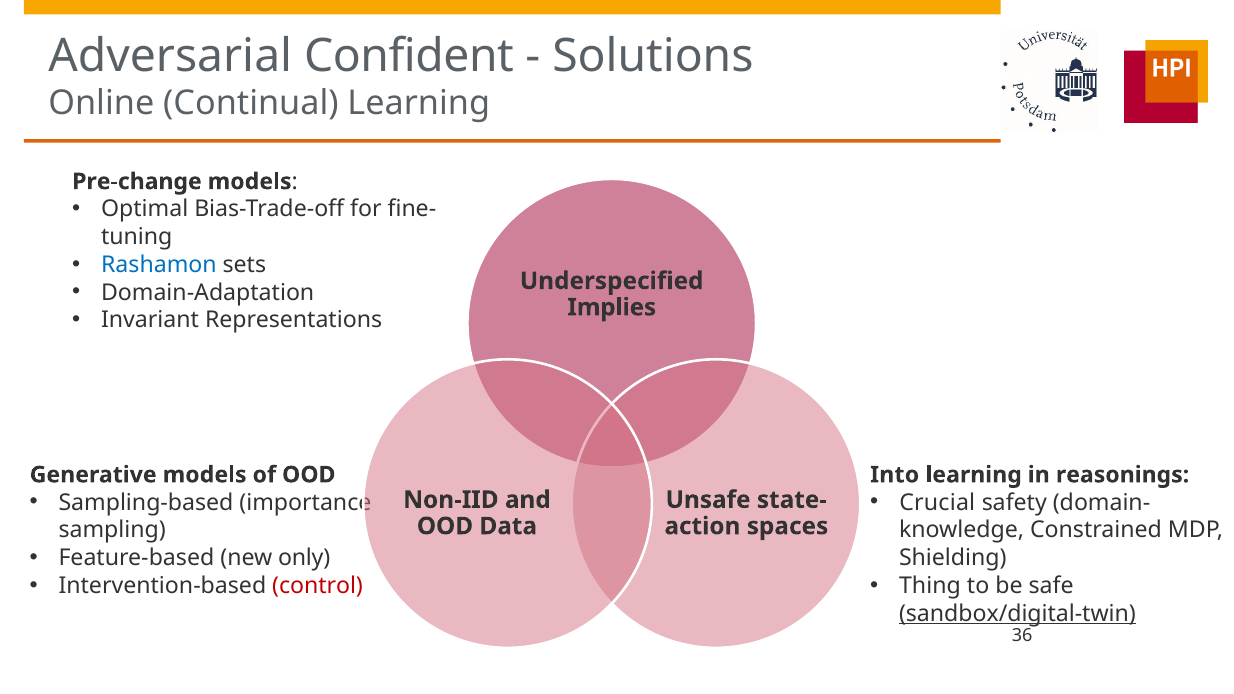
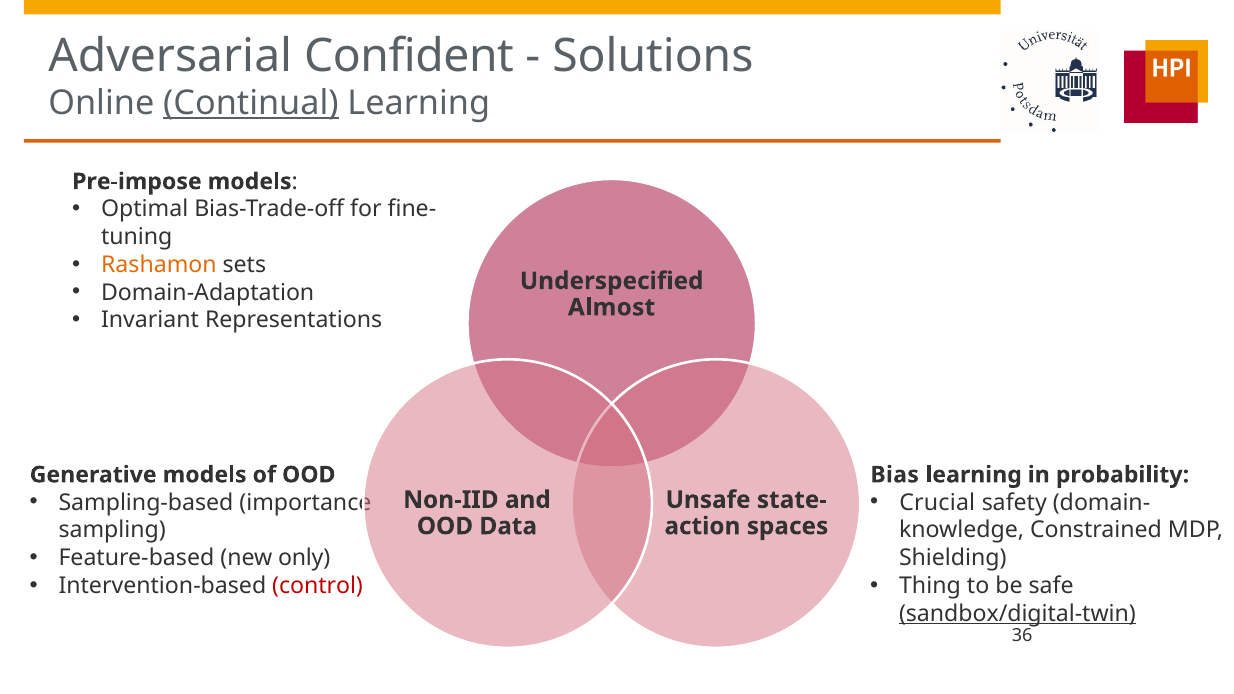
Continual underline: none -> present
Pre-change: Pre-change -> Pre-impose
Rashamon colour: blue -> orange
Implies: Implies -> Almost
Into: Into -> Bias
reasonings: reasonings -> probability
